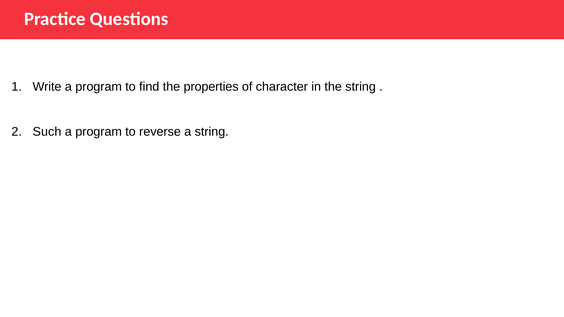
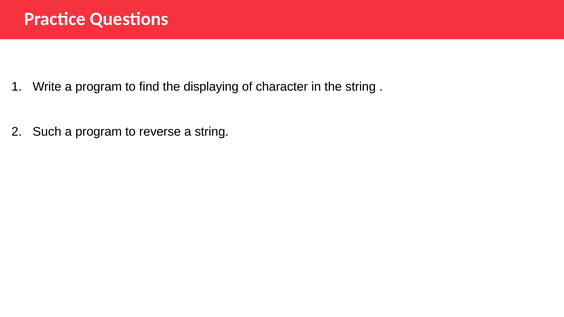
properties: properties -> displaying
